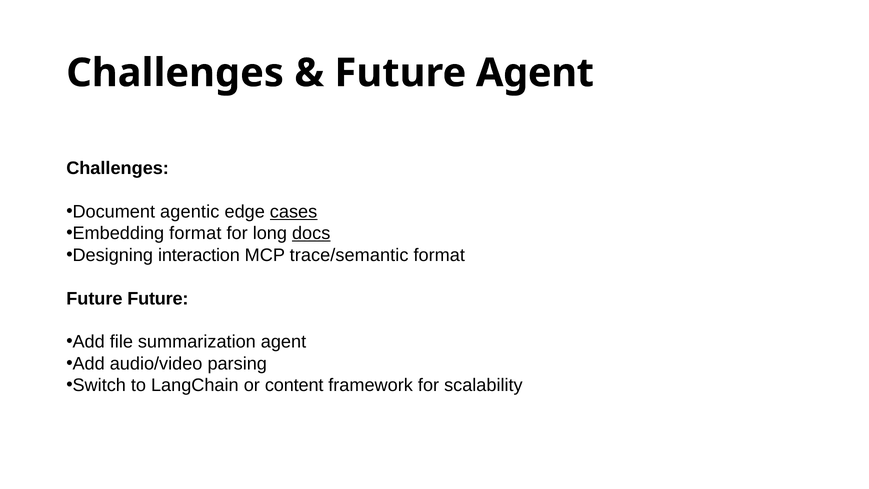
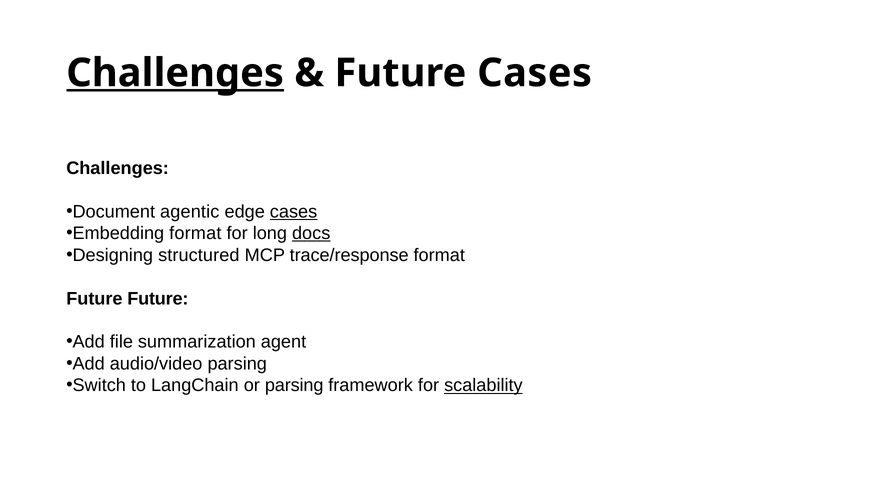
Challenges at (175, 73) underline: none -> present
Future Agent: Agent -> Cases
interaction: interaction -> structured
trace/semantic: trace/semantic -> trace/response
or content: content -> parsing
scalability underline: none -> present
